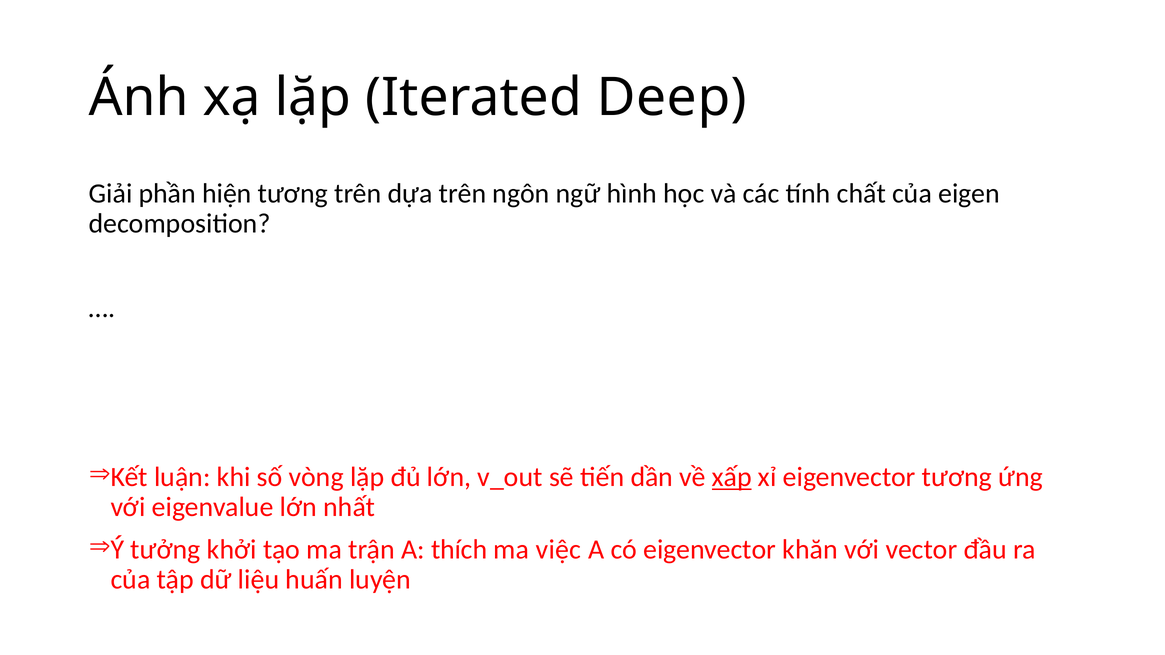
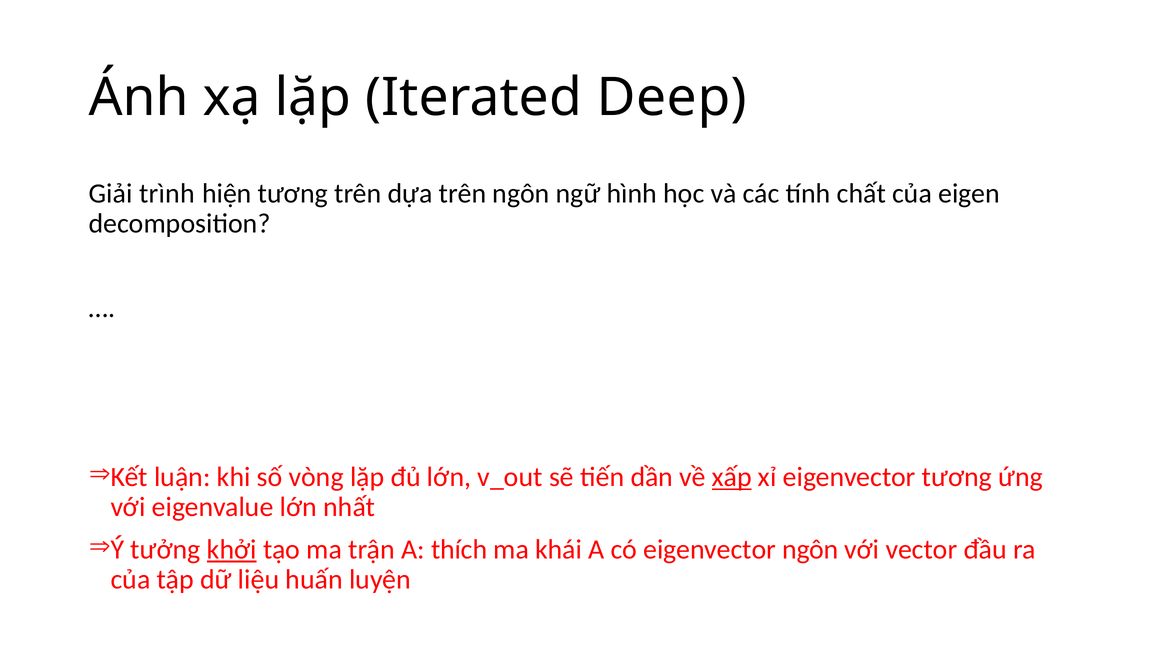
phần: phần -> trình
khởi underline: none -> present
việc: việc -> khái
eigenvector khăn: khăn -> ngôn
